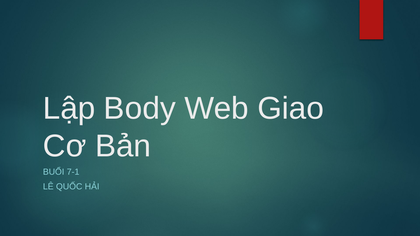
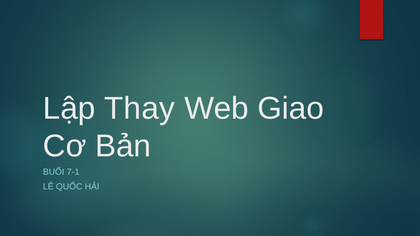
Body: Body -> Thay
